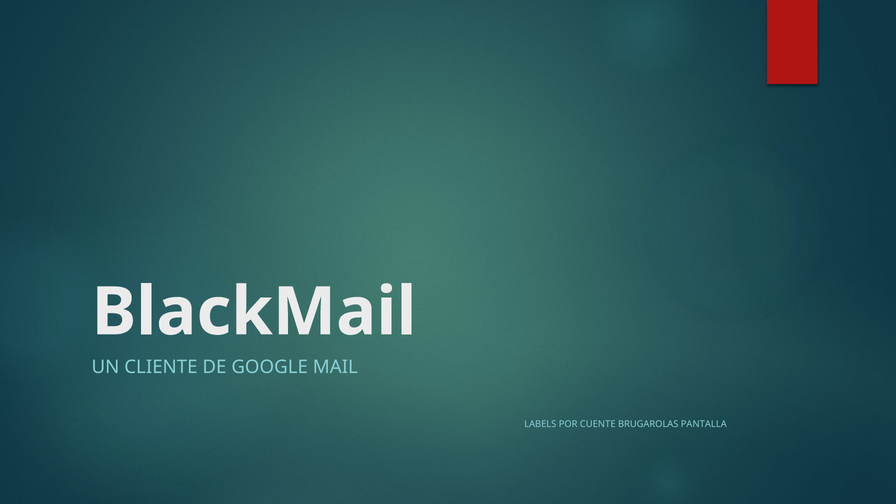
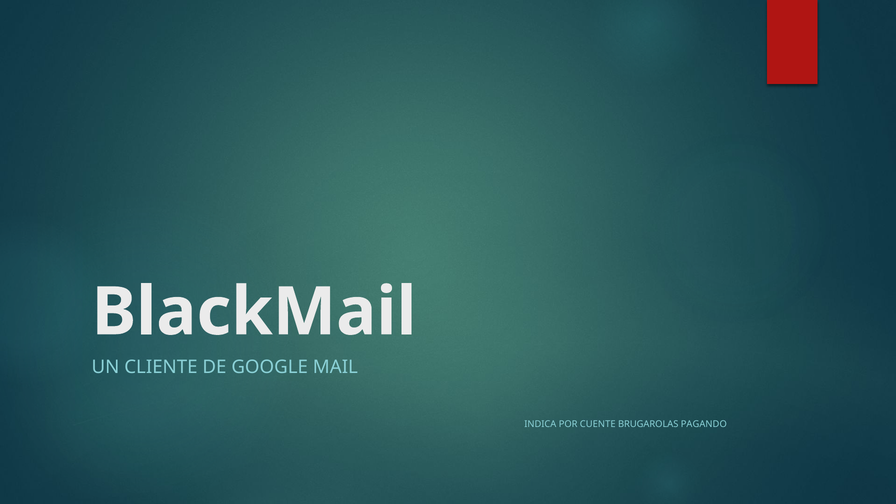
LABELS: LABELS -> INDICA
PANTALLA: PANTALLA -> PAGANDO
